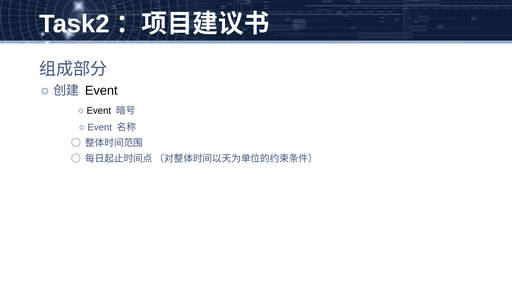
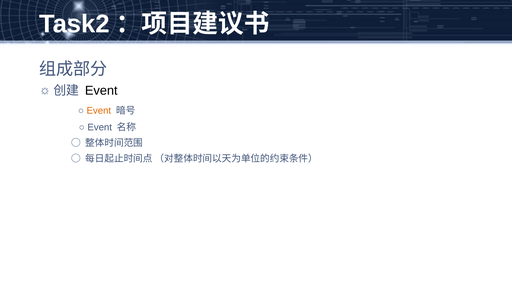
Event at (99, 111) colour: black -> orange
